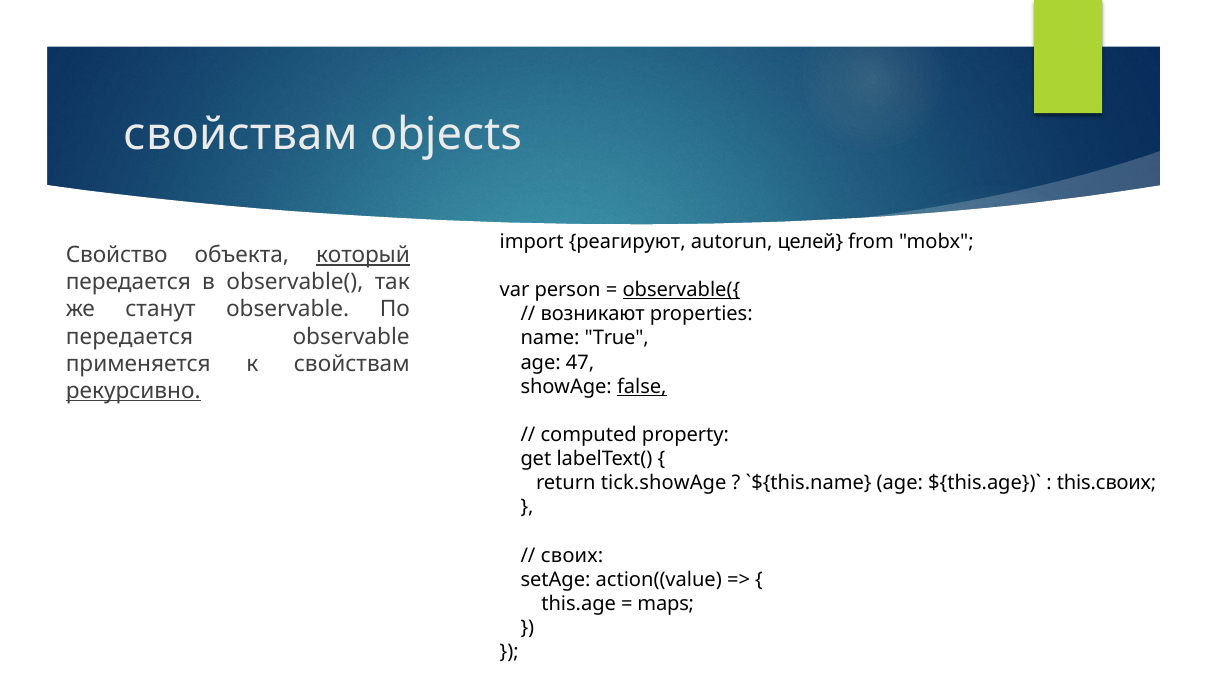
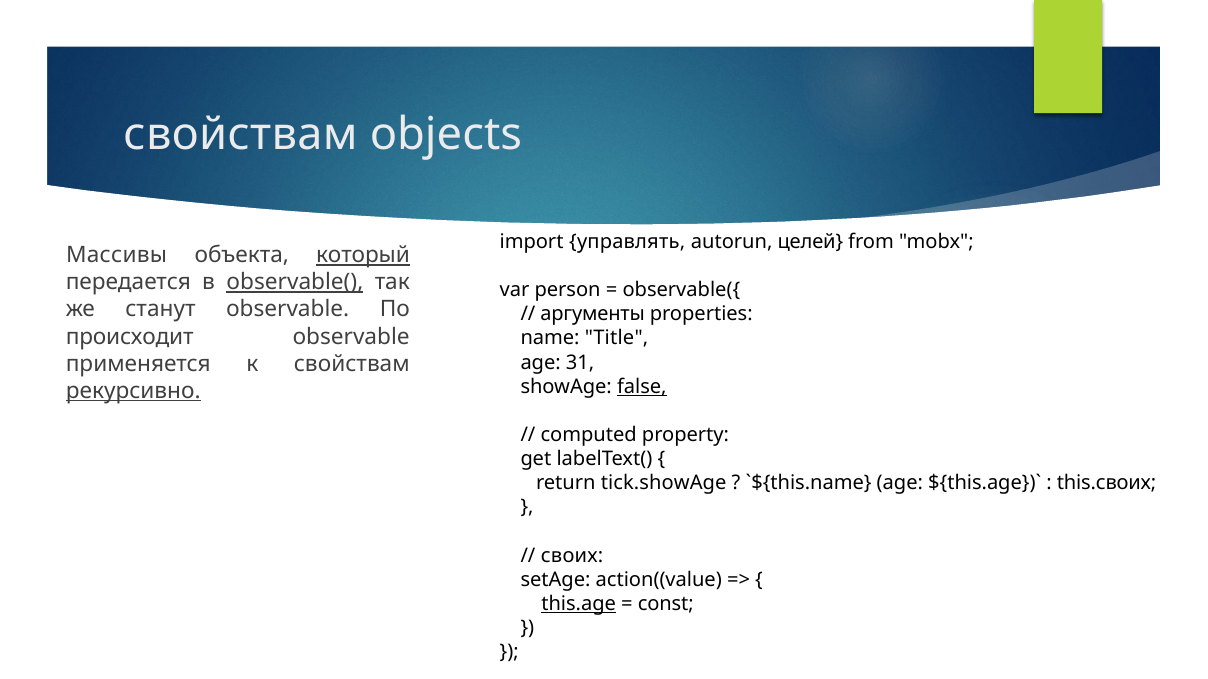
реагируют: реагируют -> управлять
Свойство: Свойство -> Массивы
observable( underline: none -> present
observable({ underline: present -> none
возникают: возникают -> аргументы
передается at (130, 337): передается -> происходит
True: True -> Title
47: 47 -> 31
this.age underline: none -> present
maps: maps -> const
